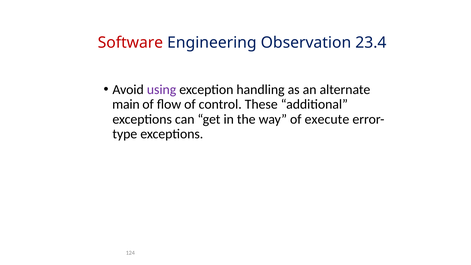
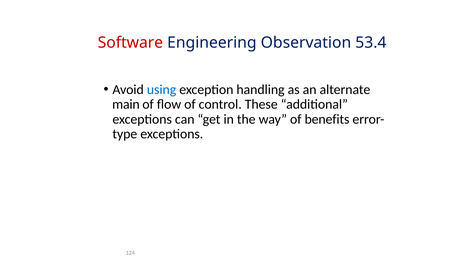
23.4: 23.4 -> 53.4
using colour: purple -> blue
execute: execute -> benefits
